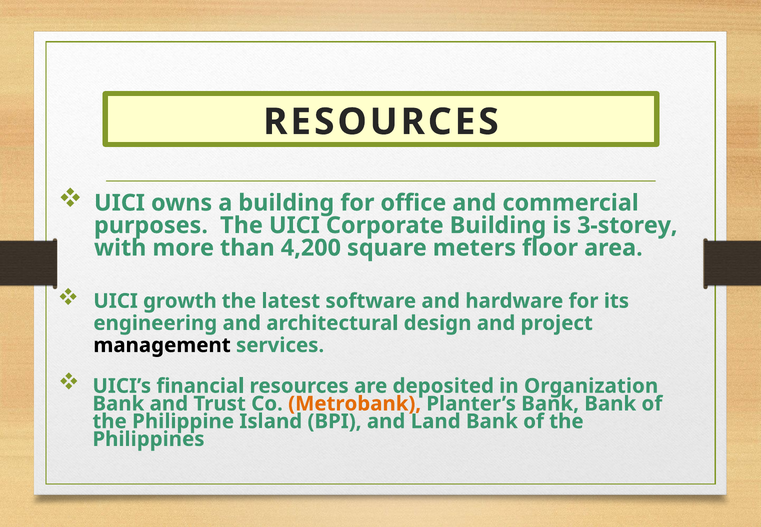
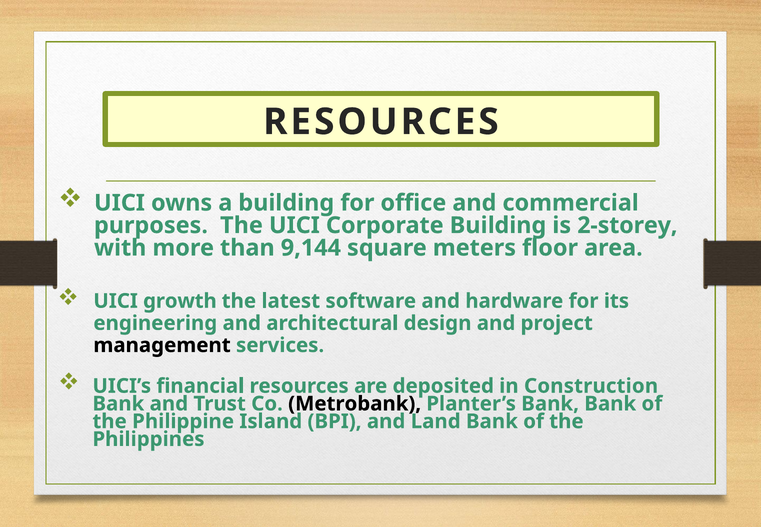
3-storey: 3-storey -> 2-storey
4,200: 4,200 -> 9,144
Organization: Organization -> Construction
Metrobank colour: orange -> black
